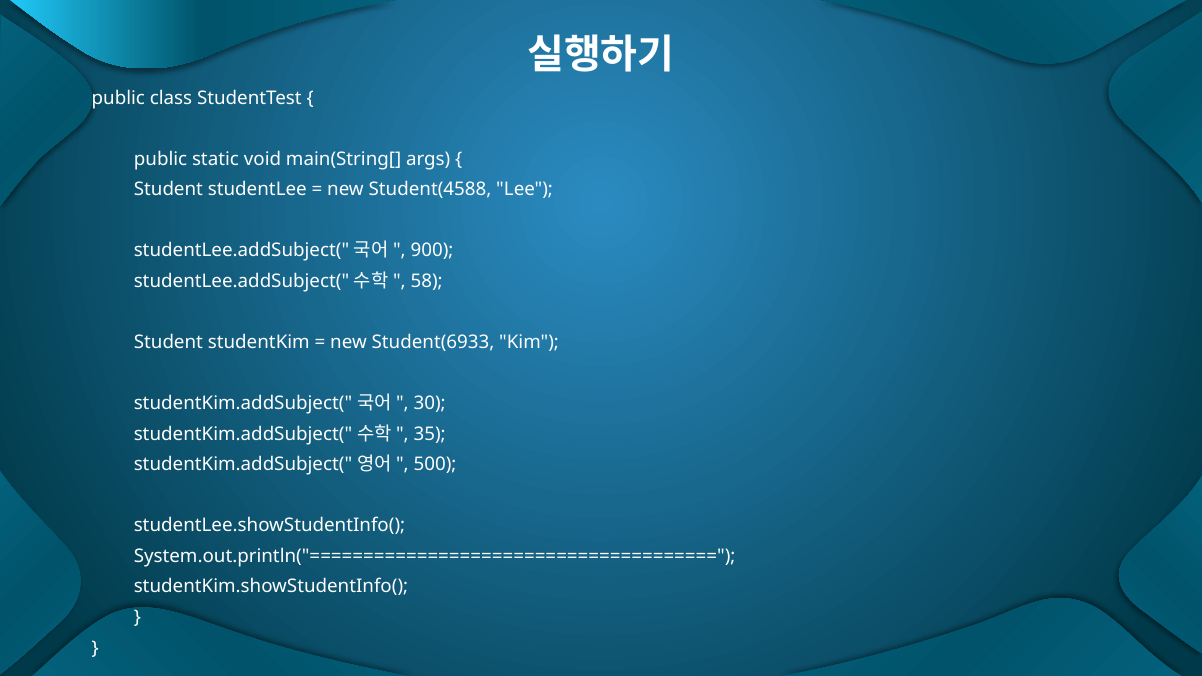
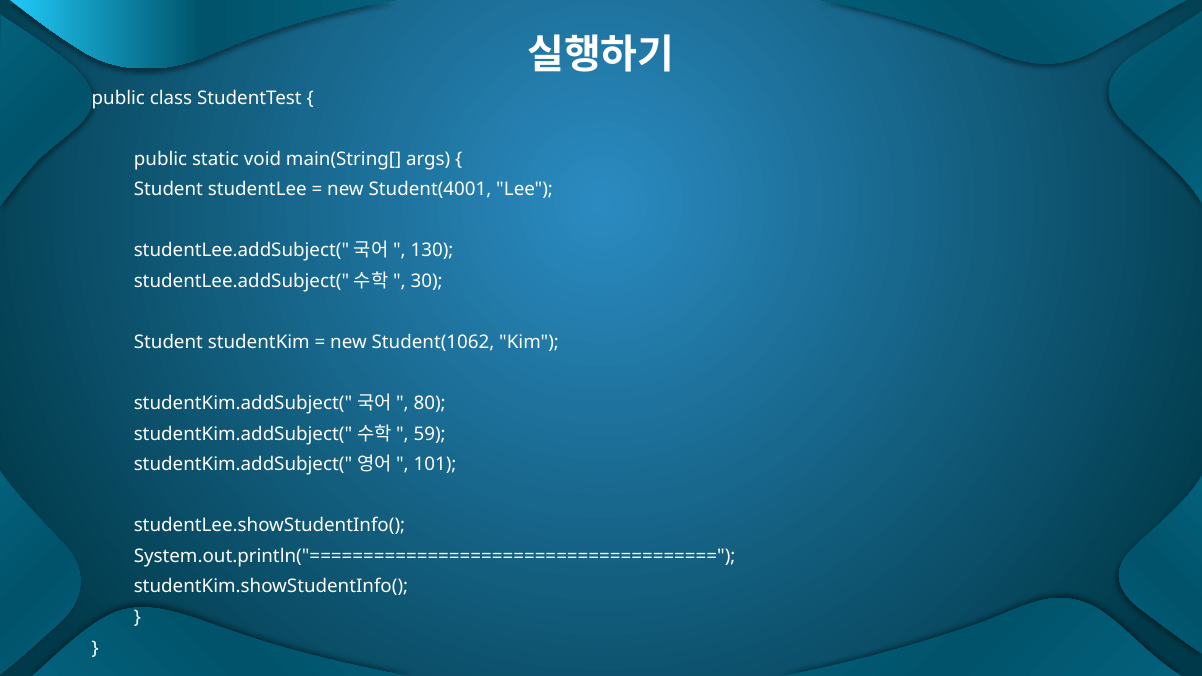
Student(4588: Student(4588 -> Student(4001
900: 900 -> 130
58: 58 -> 30
Student(6933: Student(6933 -> Student(1062
30: 30 -> 80
35: 35 -> 59
500: 500 -> 101
